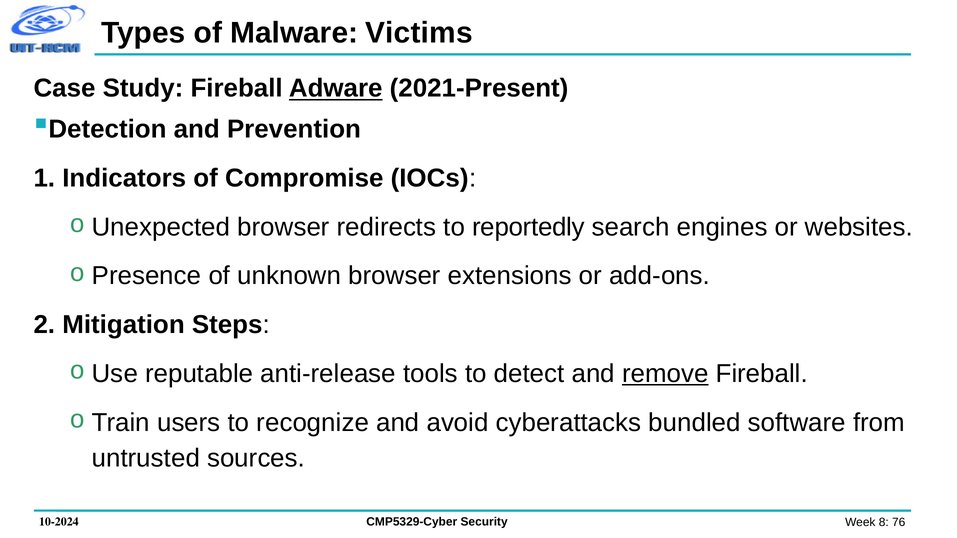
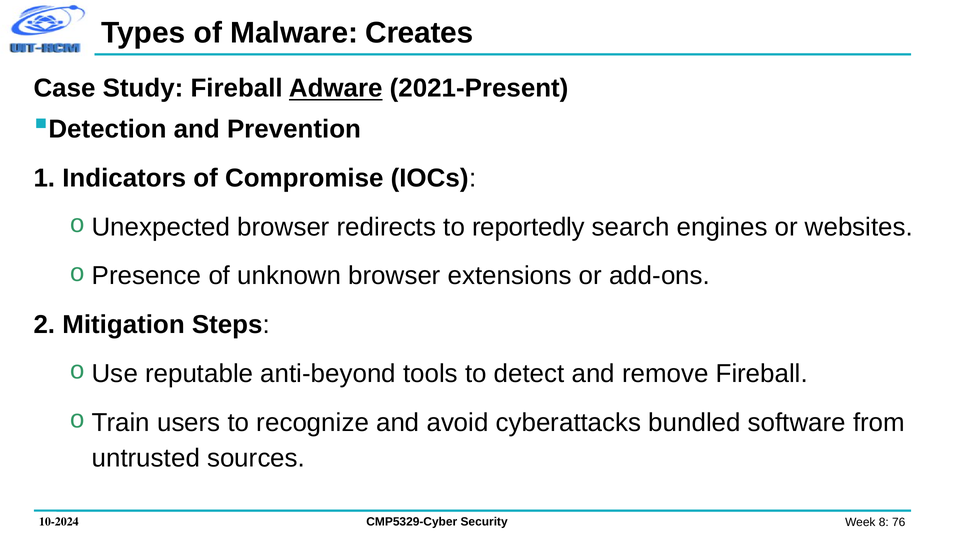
Victims: Victims -> Creates
anti-release: anti-release -> anti-beyond
remove underline: present -> none
